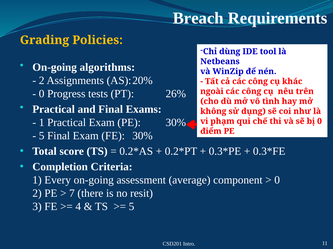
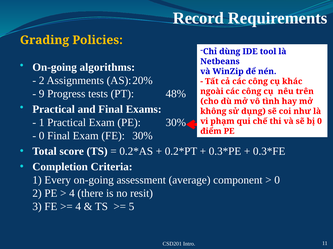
Breach: Breach -> Record
0 at (42, 94): 0 -> 9
26%: 26% -> 48%
5 at (42, 136): 5 -> 0
7 at (72, 194): 7 -> 4
